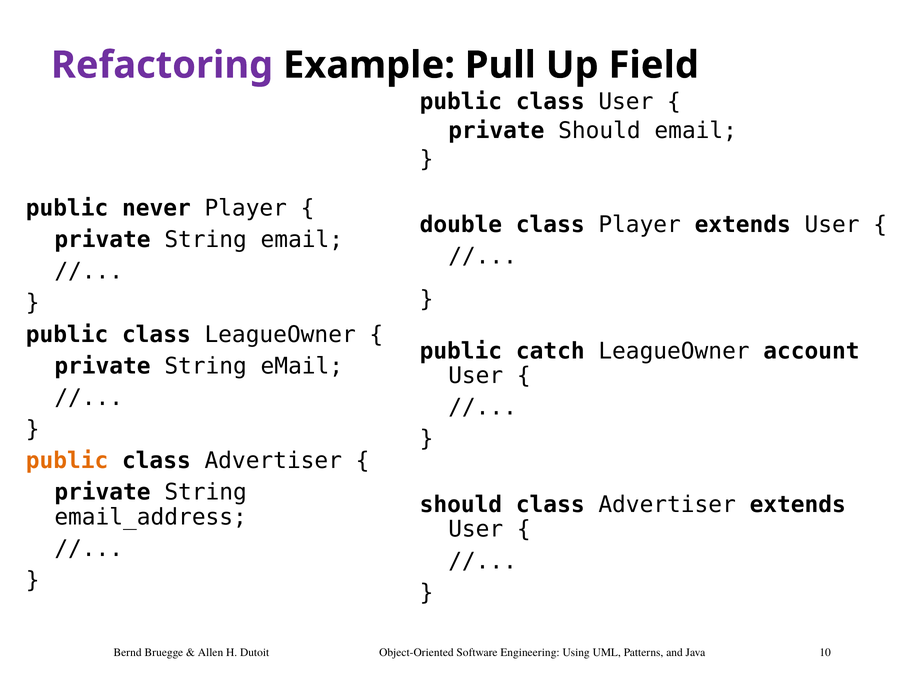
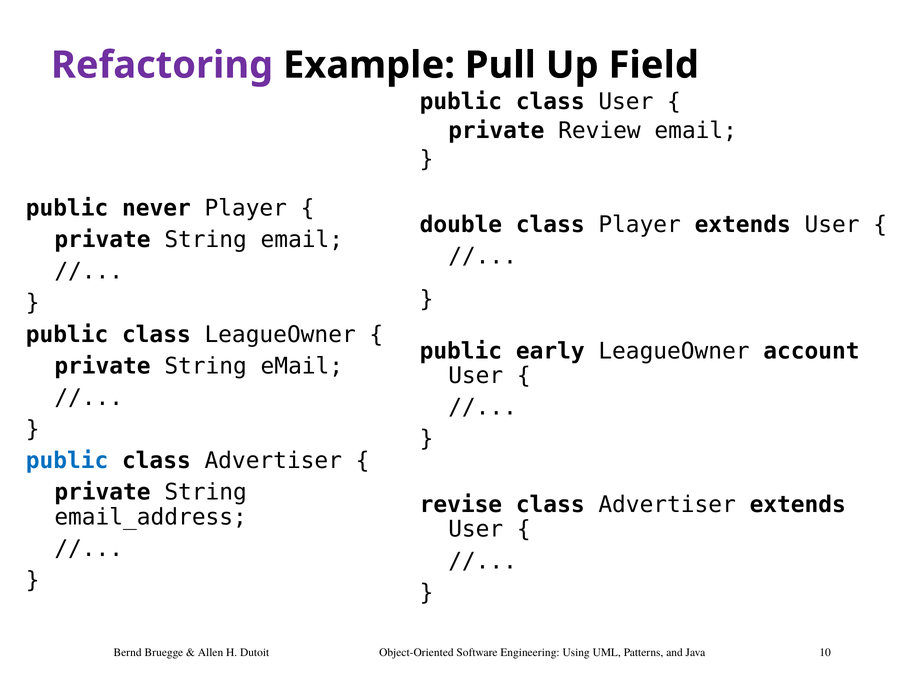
private Should: Should -> Review
catch: catch -> early
public at (67, 461) colour: orange -> blue
should at (461, 504): should -> revise
